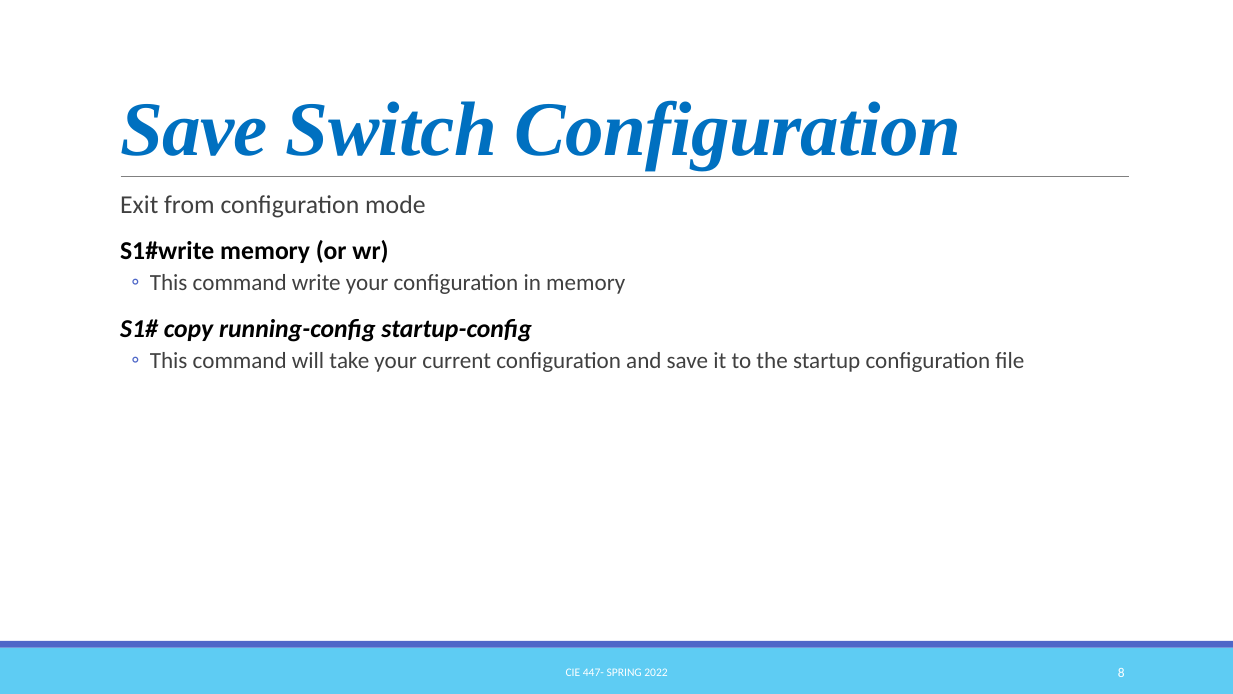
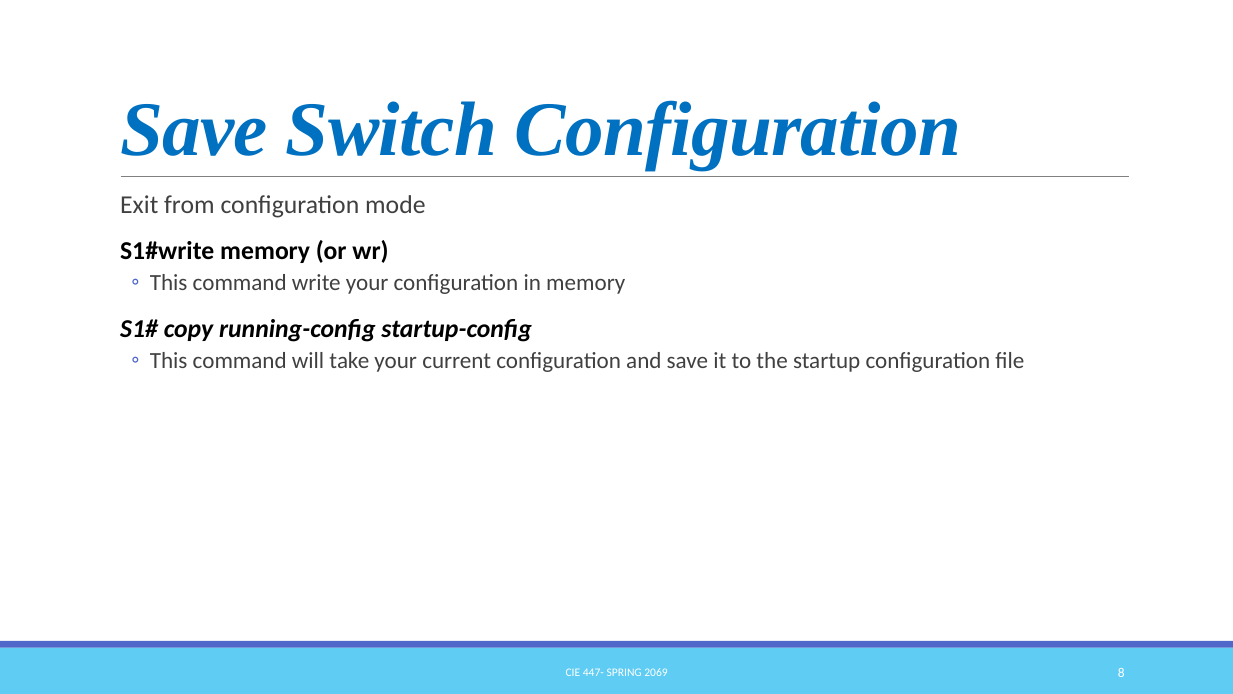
2022: 2022 -> 2069
